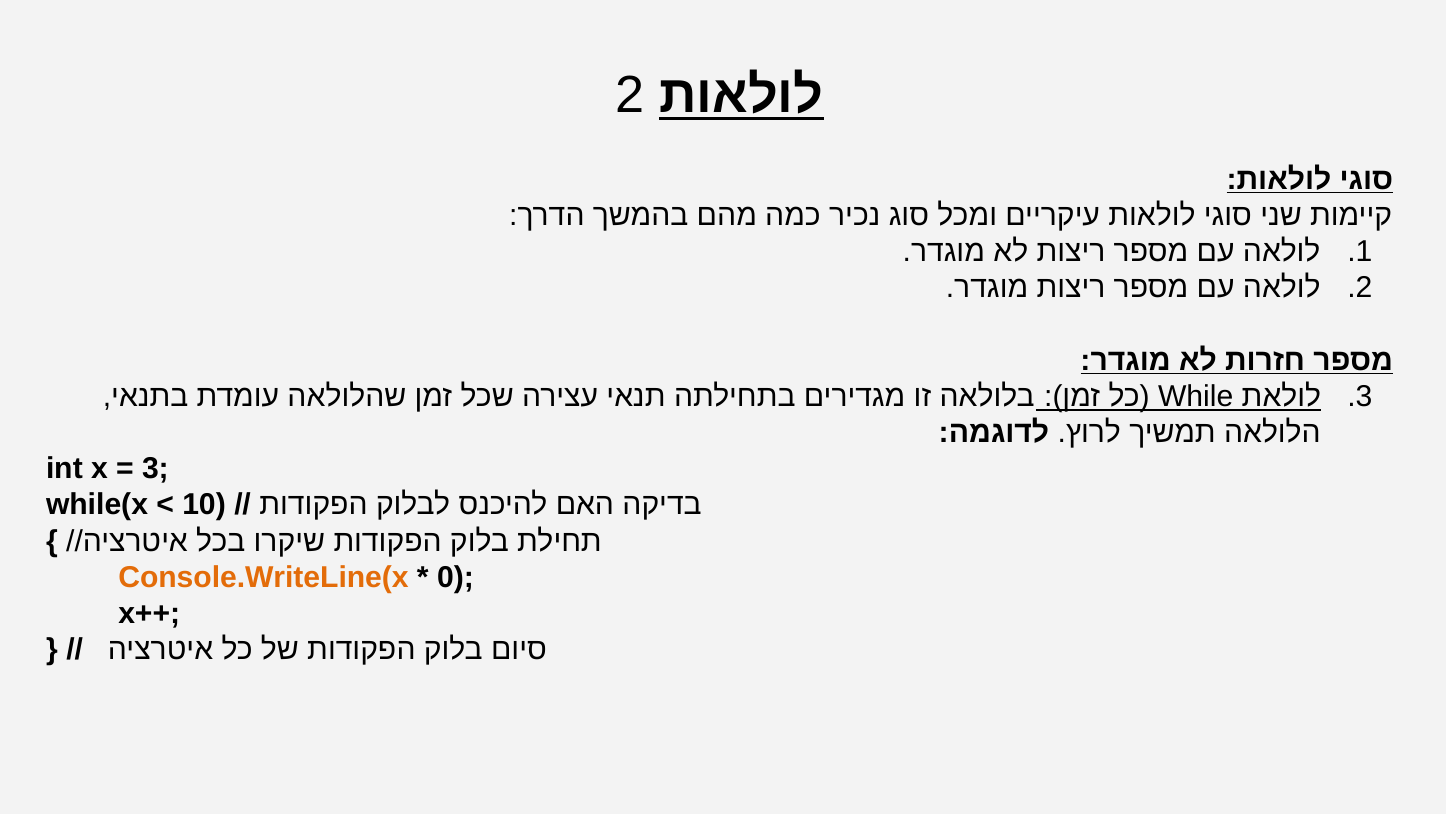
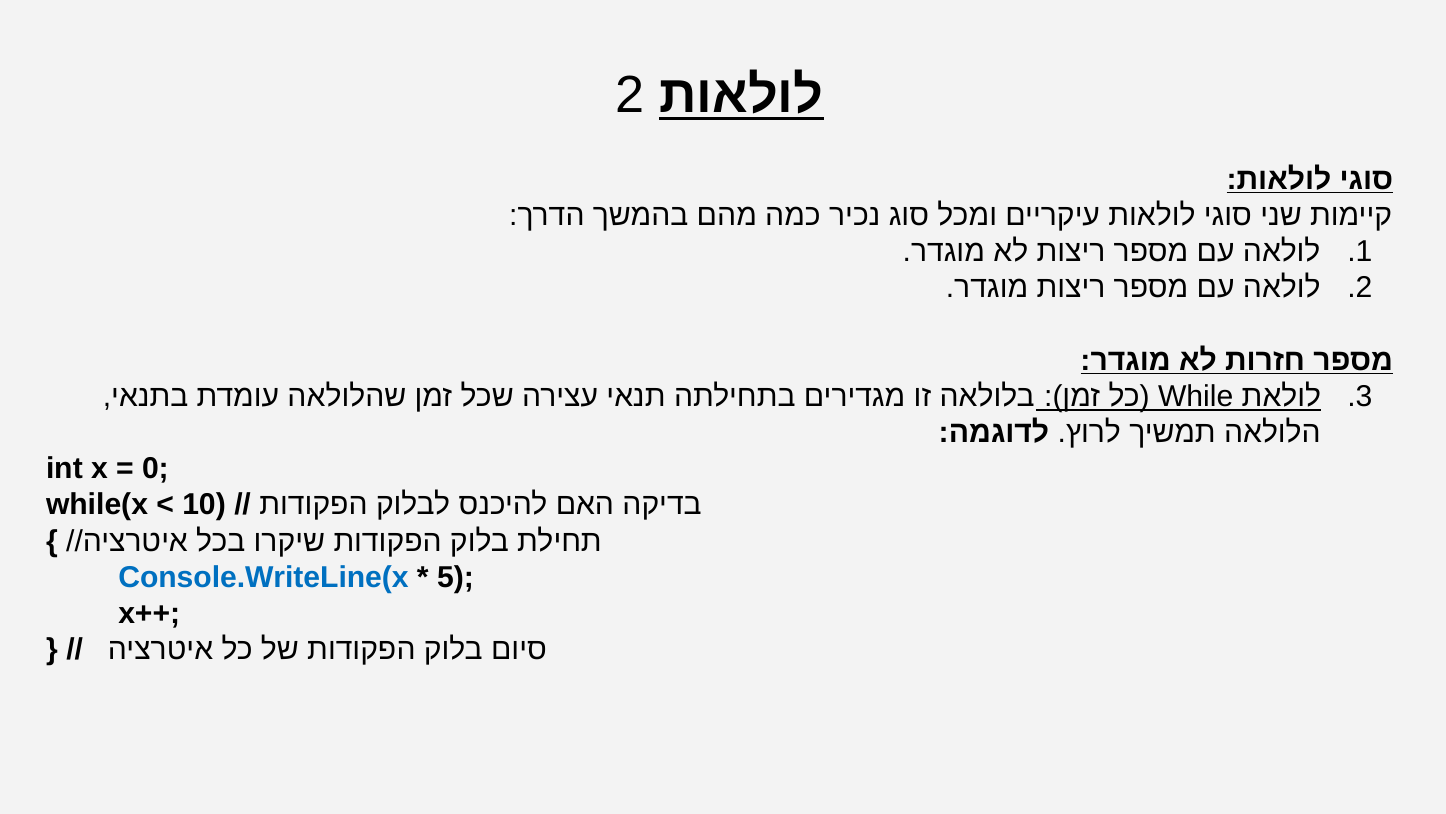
3: 3 -> 0
Console.WriteLine(x colour: orange -> blue
0: 0 -> 5
